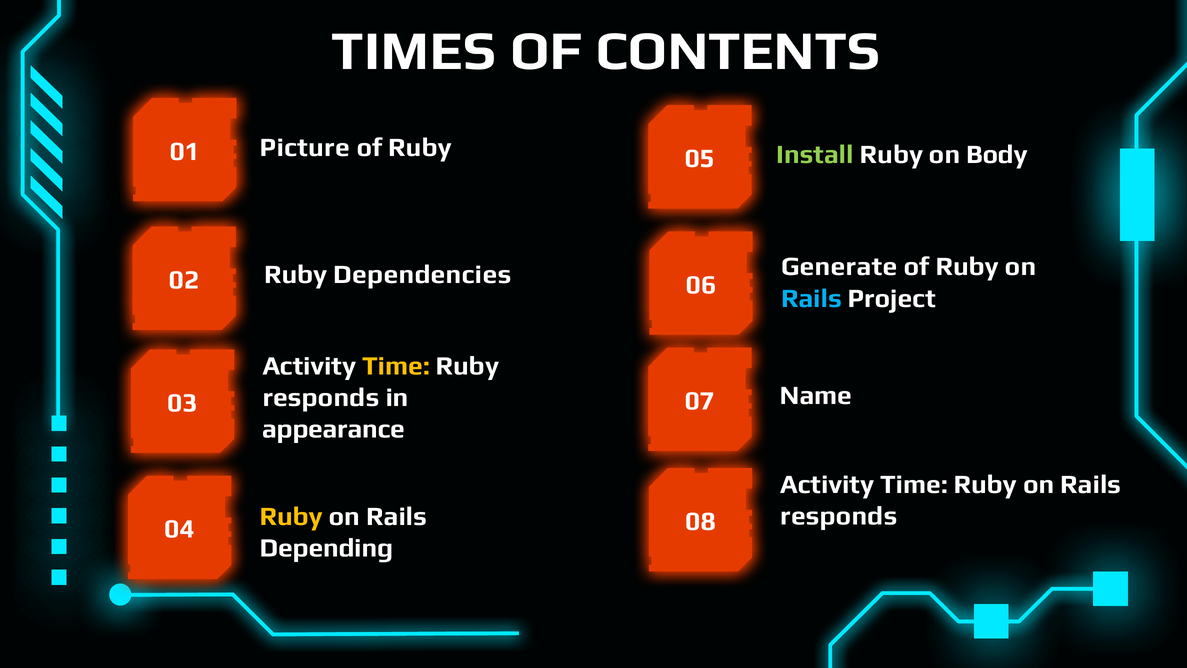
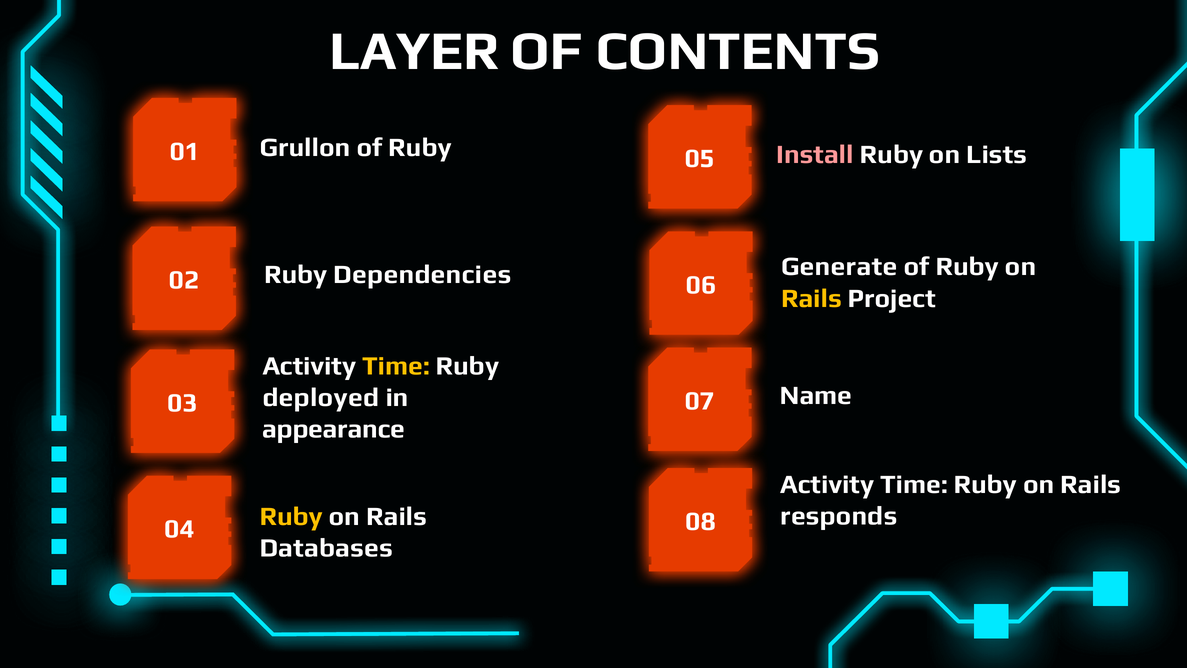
TIMES: TIMES -> LAYER
Picture: Picture -> Grullon
Install colour: light green -> pink
Body: Body -> Lists
Rails at (812, 298) colour: light blue -> yellow
responds at (321, 397): responds -> deployed
Depending: Depending -> Databases
